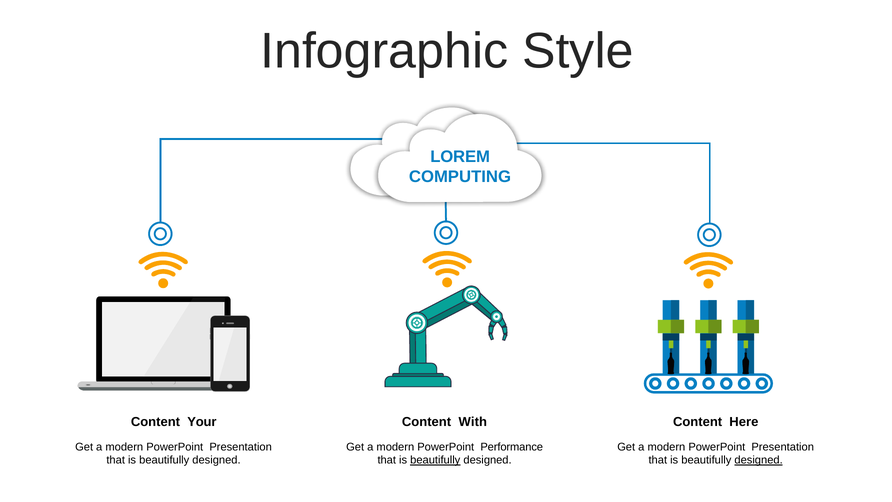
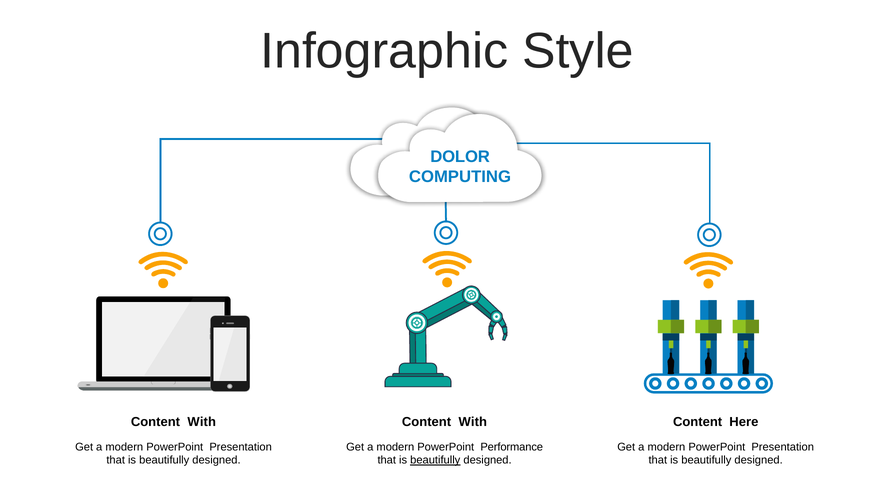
LOREM: LOREM -> DOLOR
Your at (202, 422): Your -> With
designed at (759, 460) underline: present -> none
